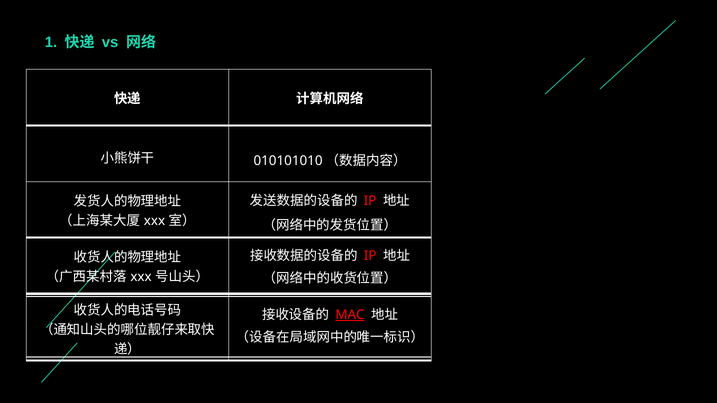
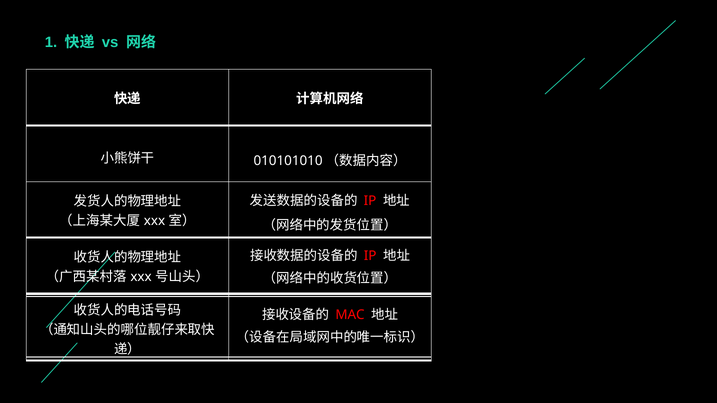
MAC underline: present -> none
